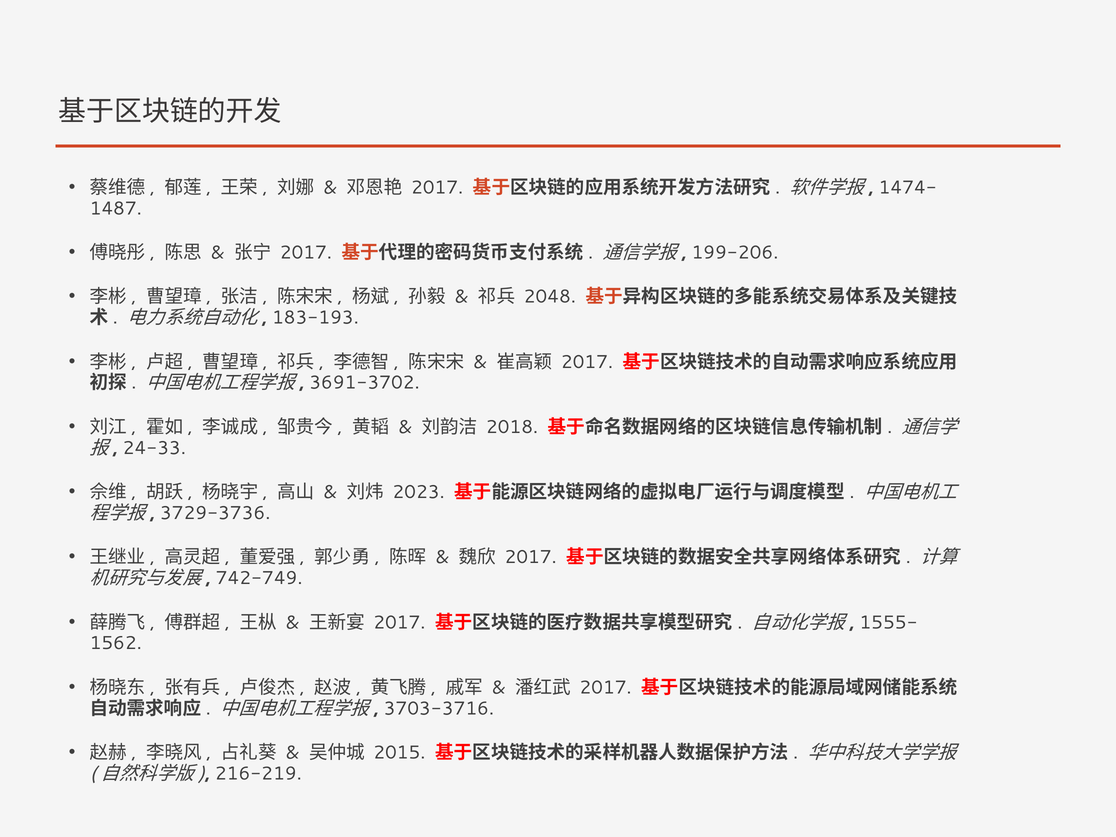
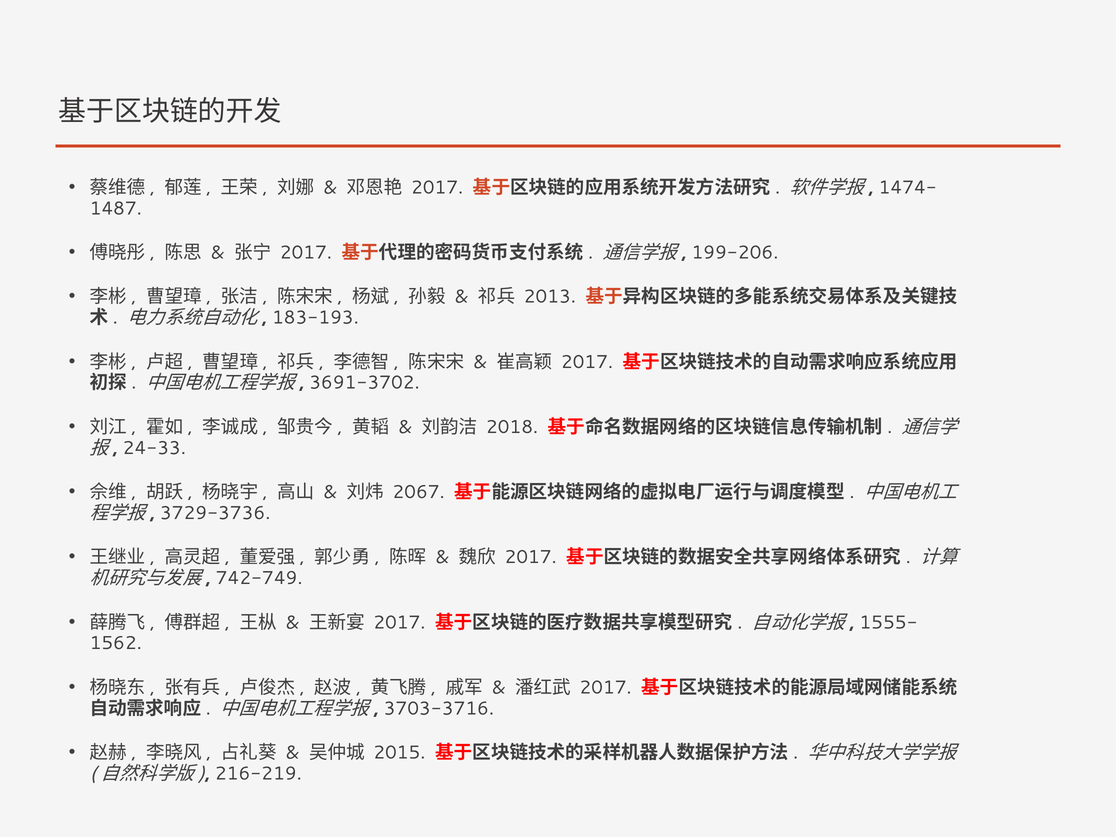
2048: 2048 -> 2013
2023: 2023 -> 2067
